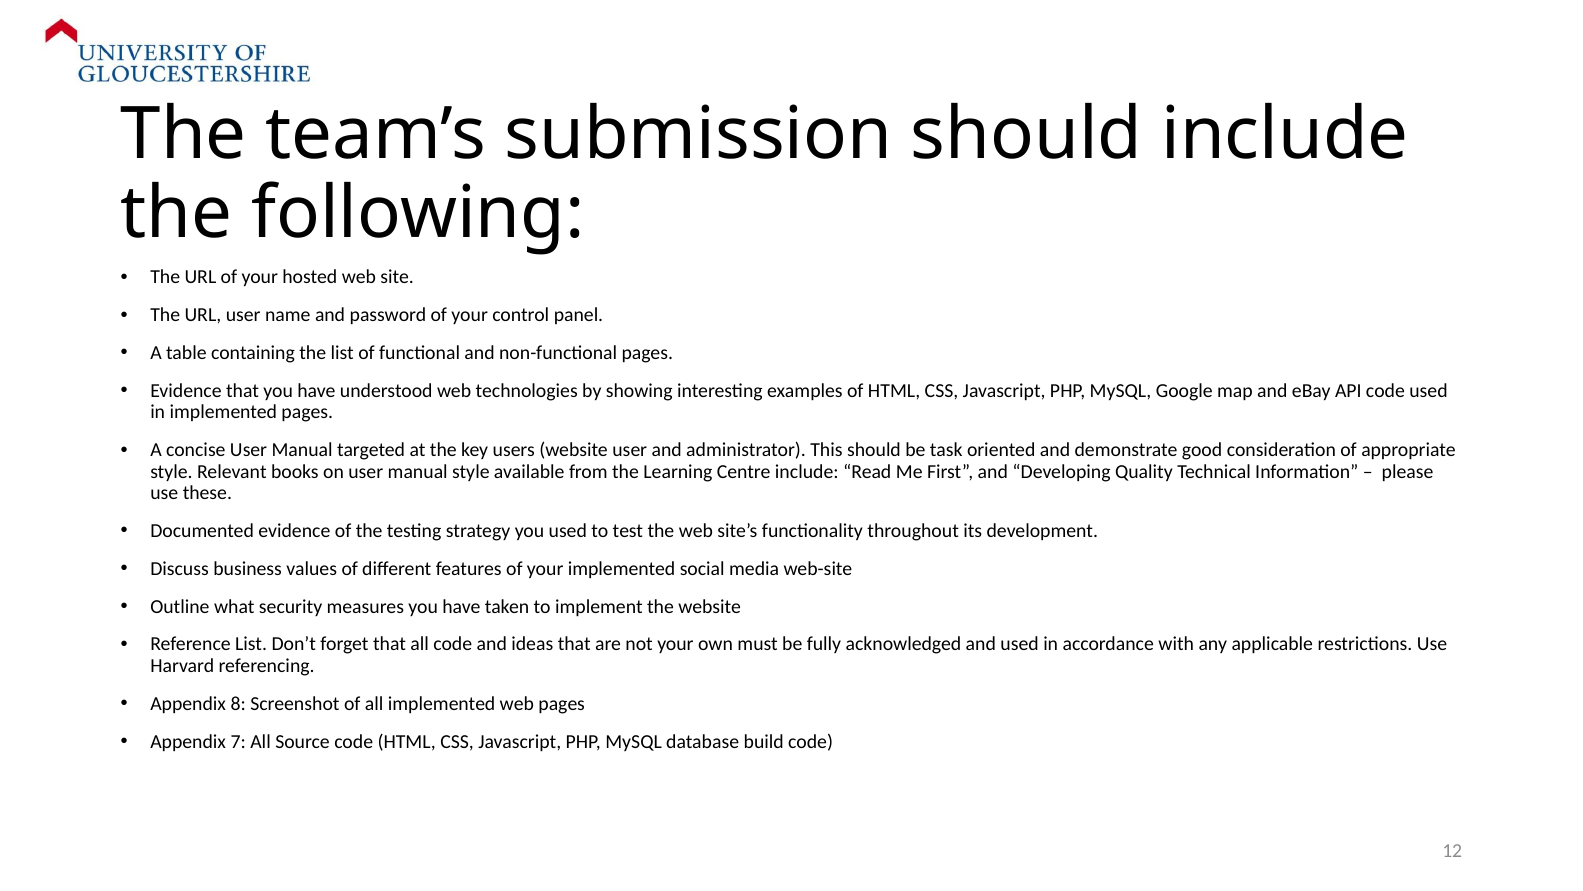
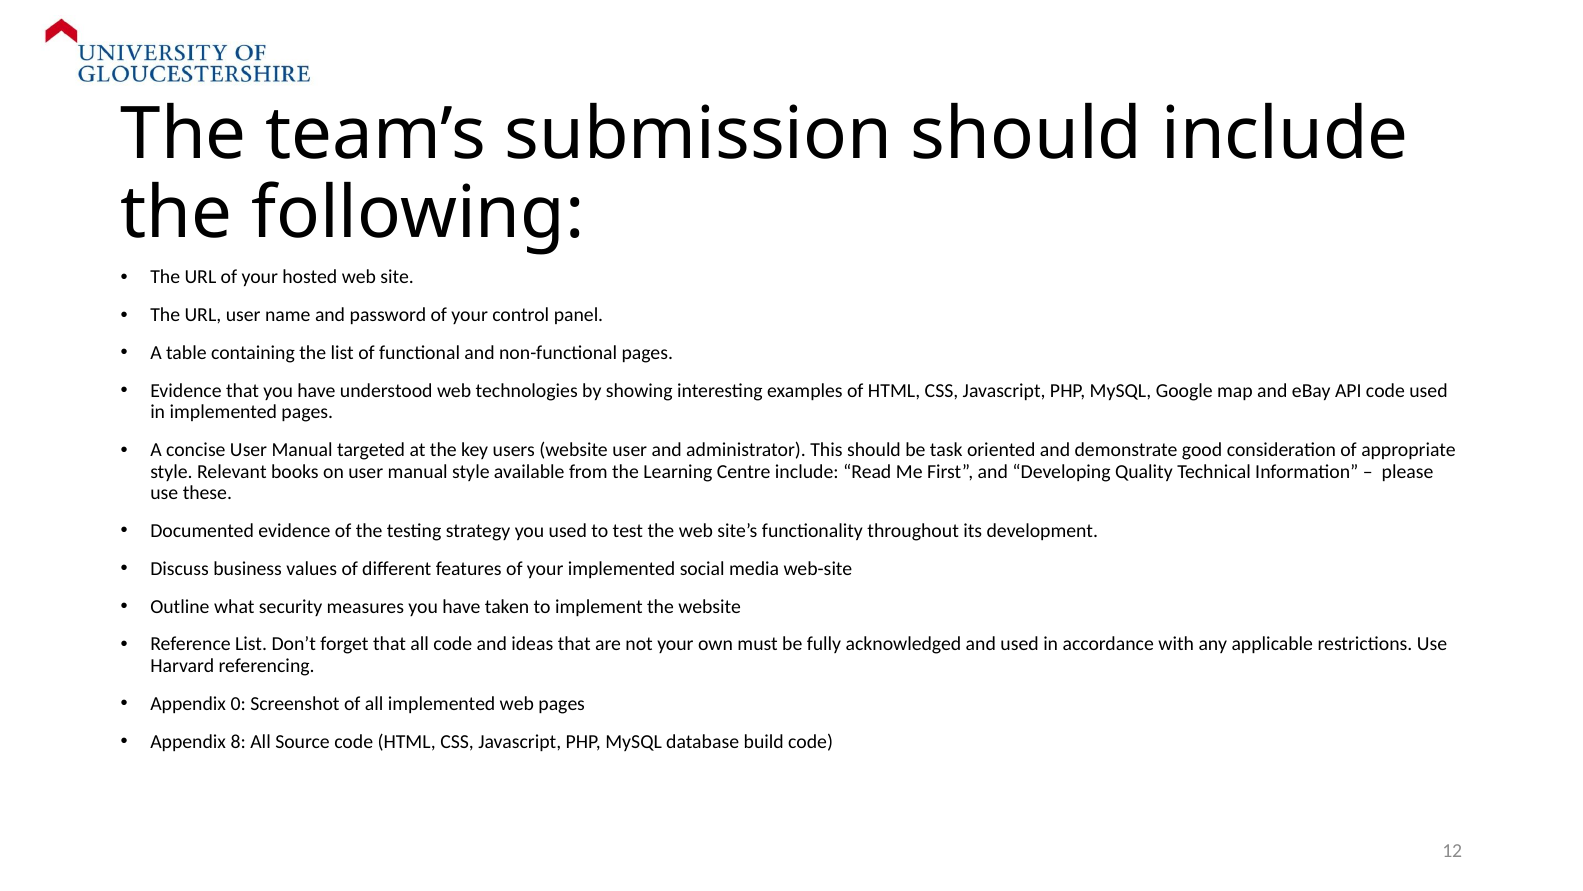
8: 8 -> 0
7: 7 -> 8
